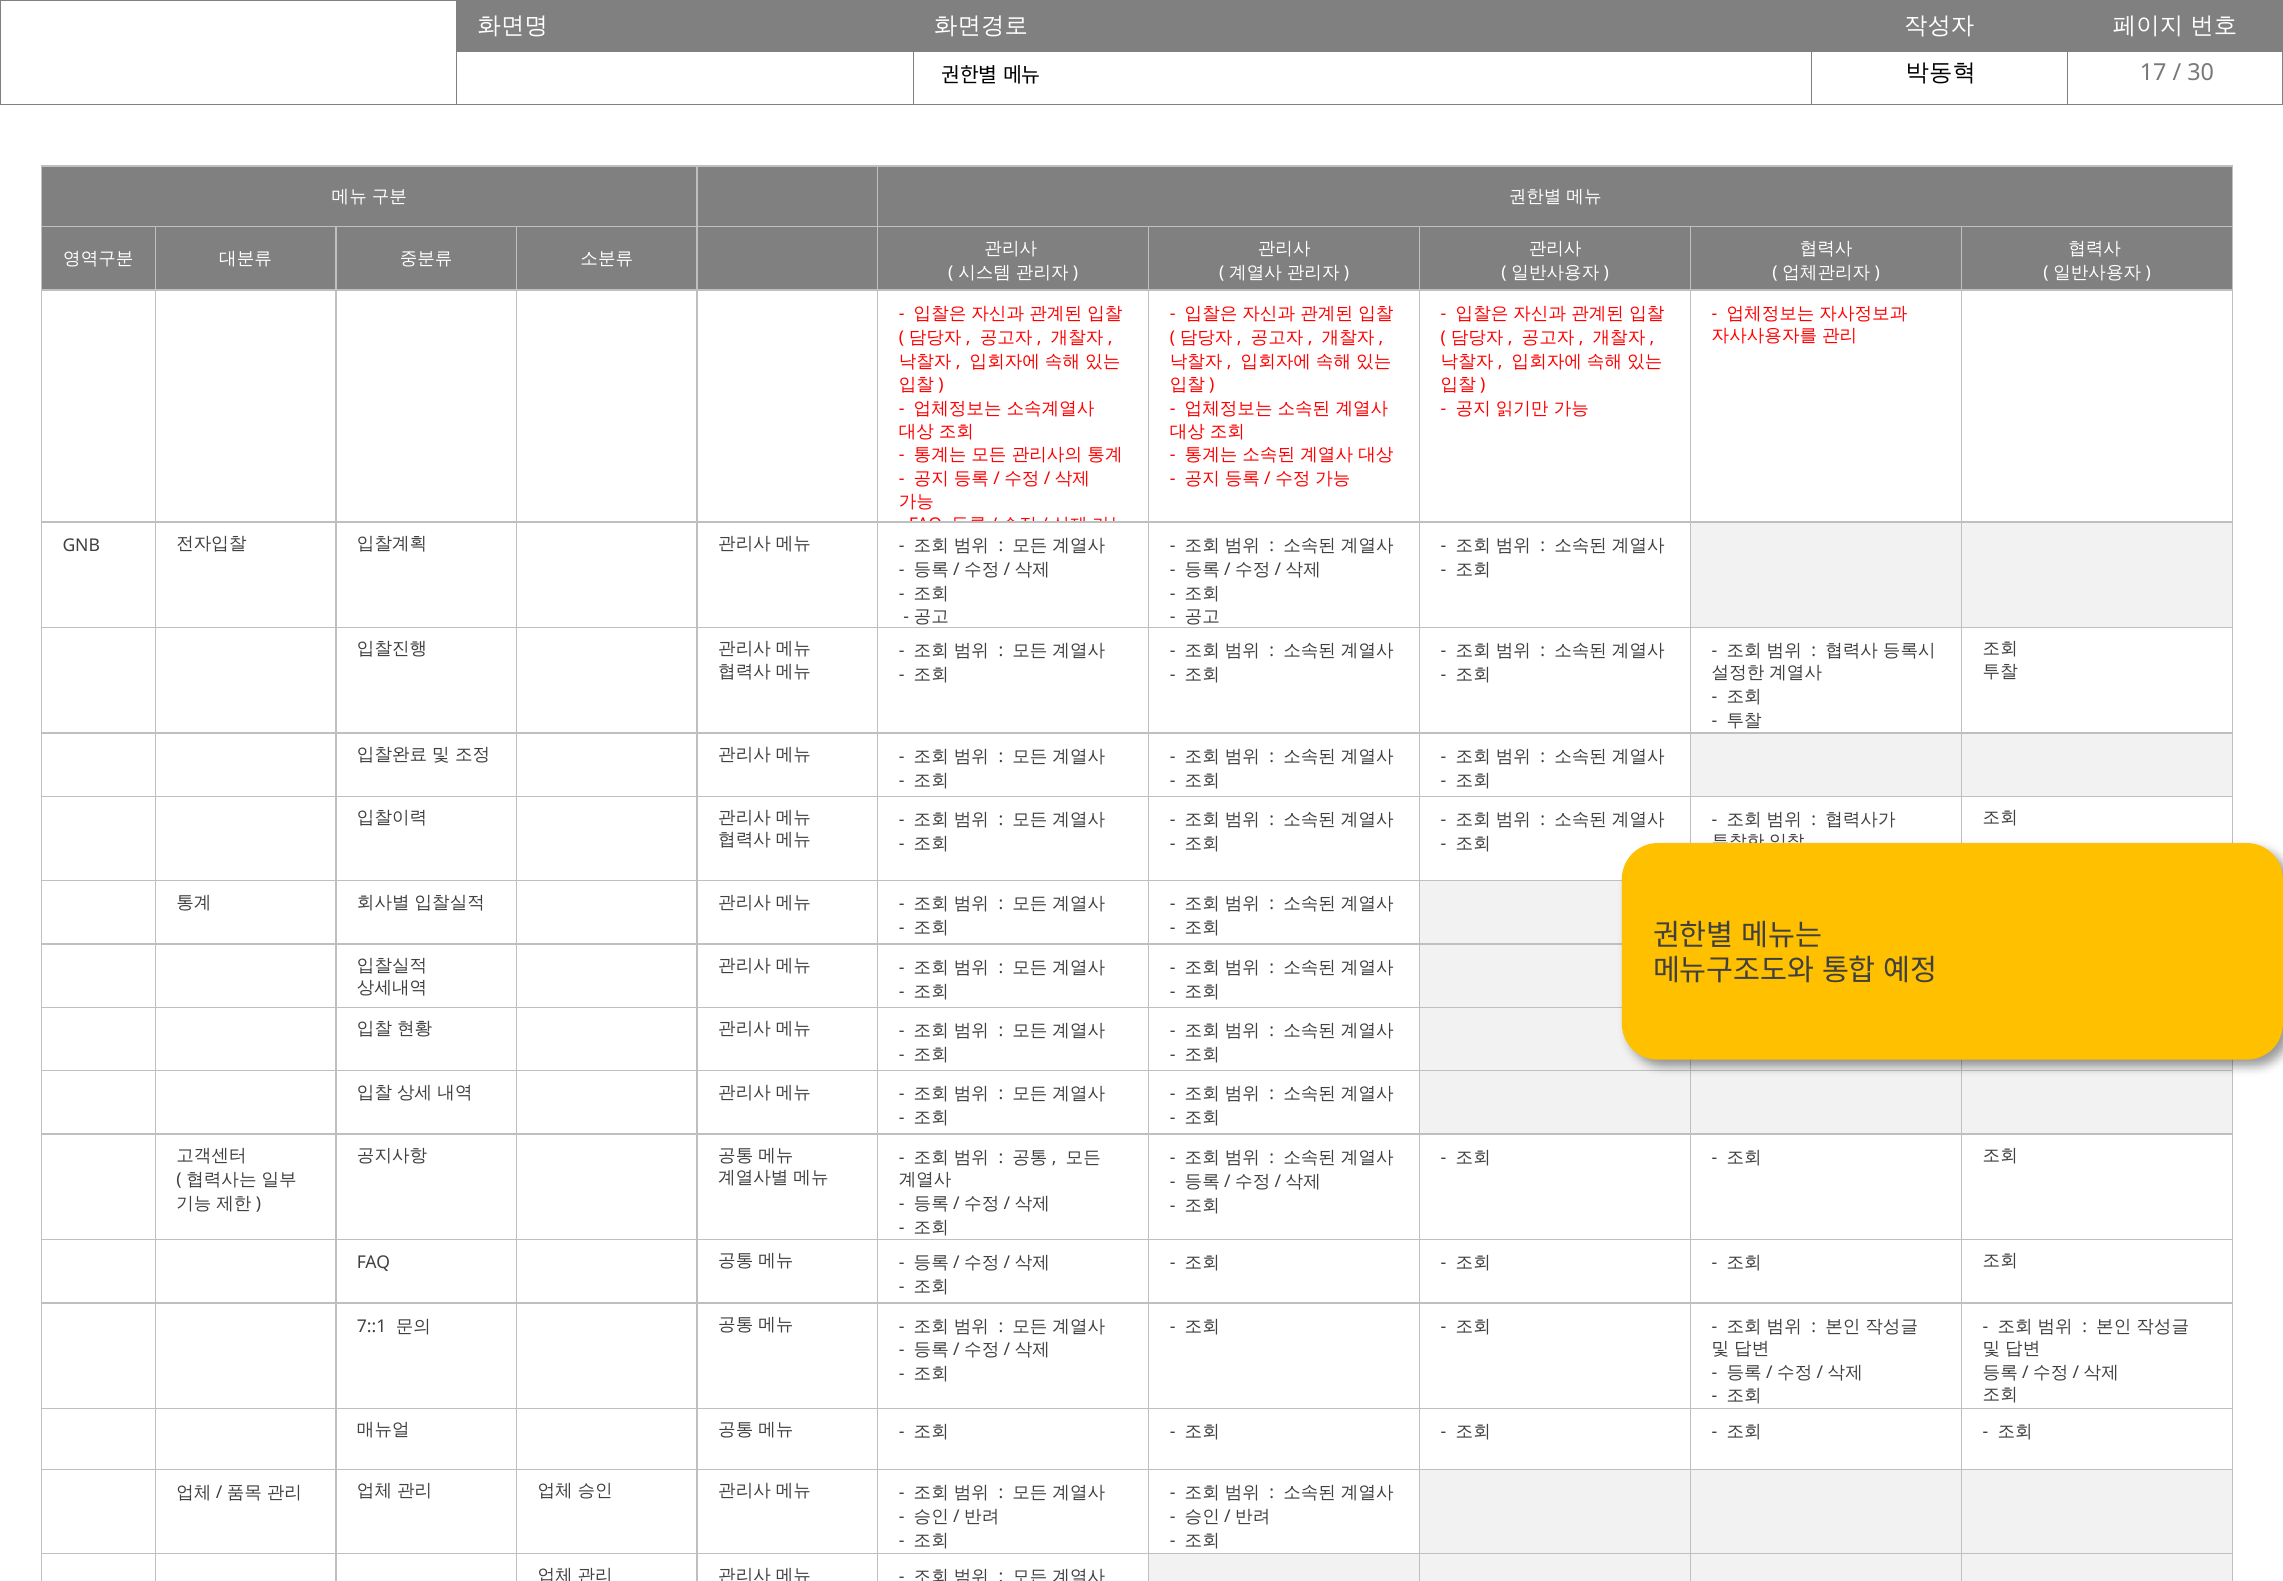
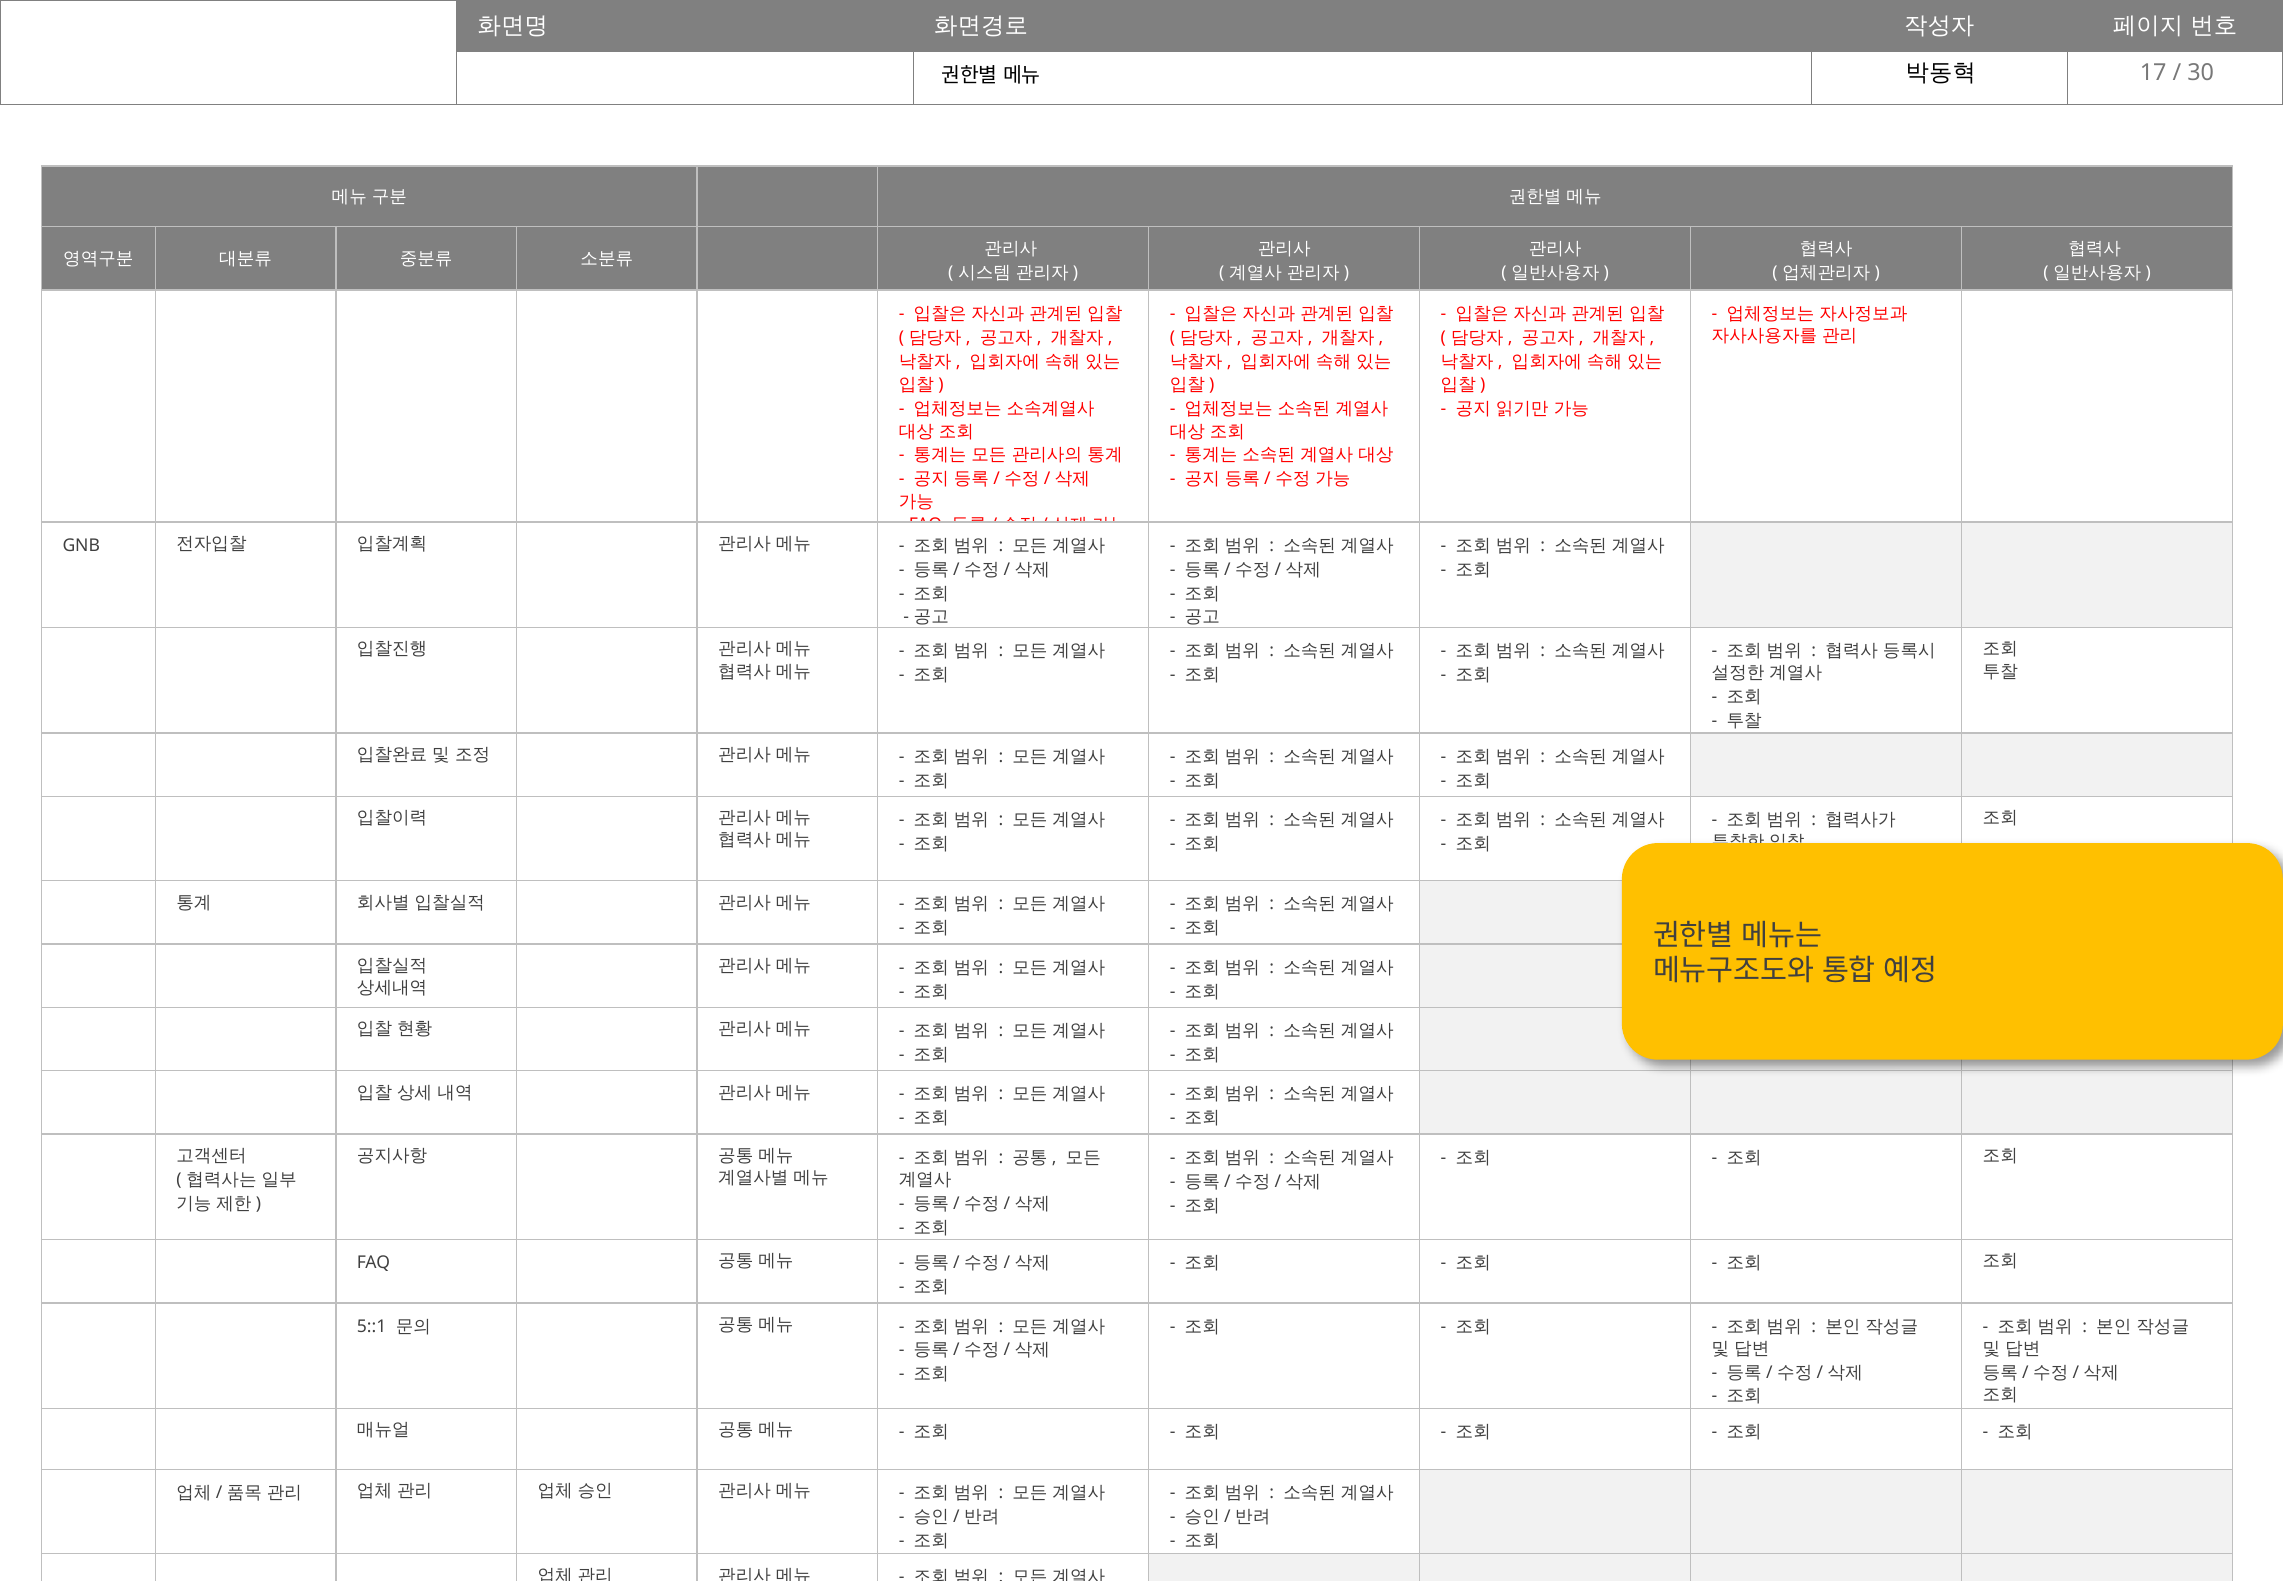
7::1: 7::1 -> 5::1
